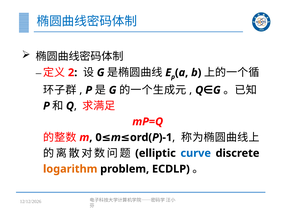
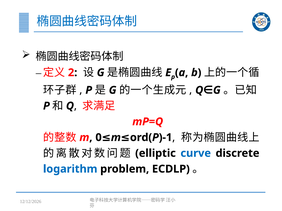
logarithm colour: orange -> blue
